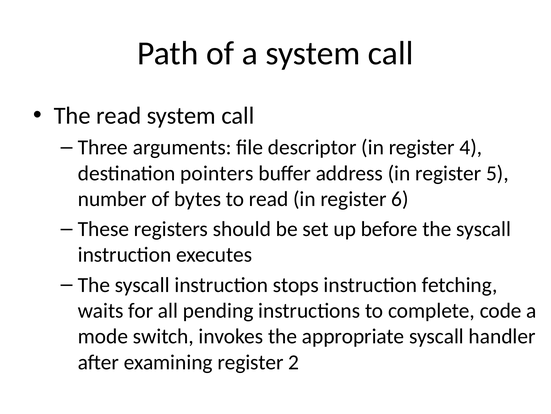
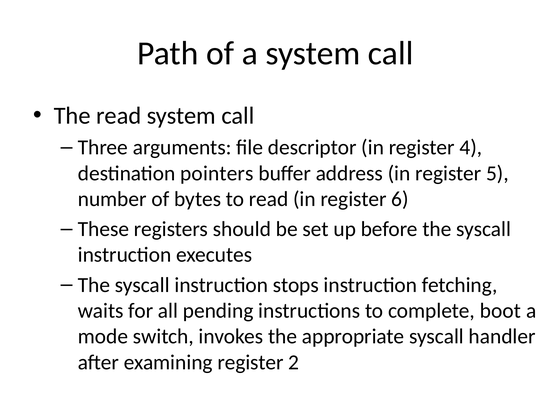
code: code -> boot
